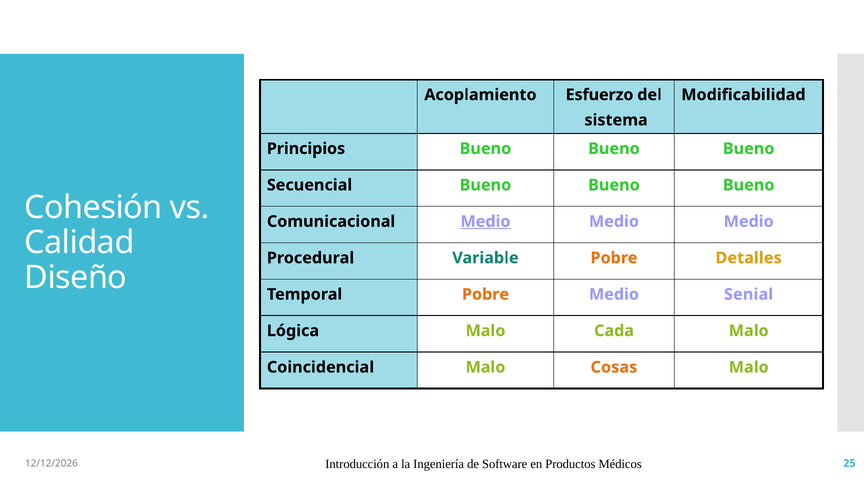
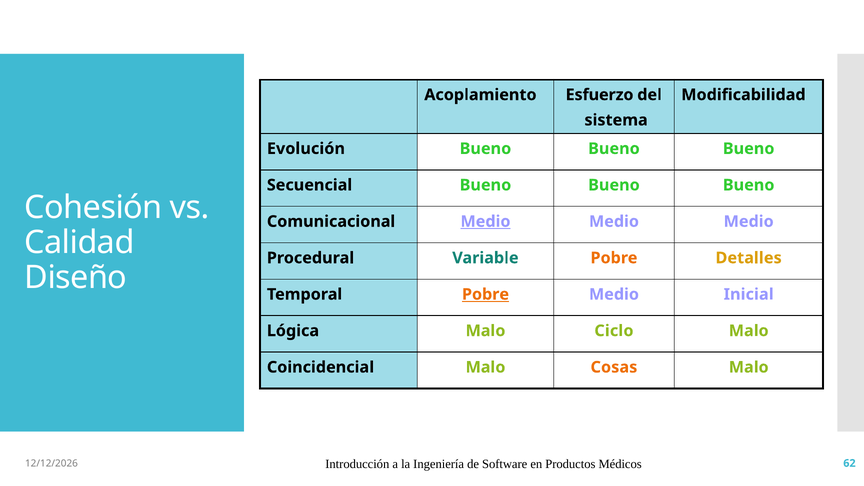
Principios: Principios -> Evolución
Pobre at (485, 294) underline: none -> present
Senial: Senial -> Inicial
Cada: Cada -> Ciclo
25: 25 -> 62
